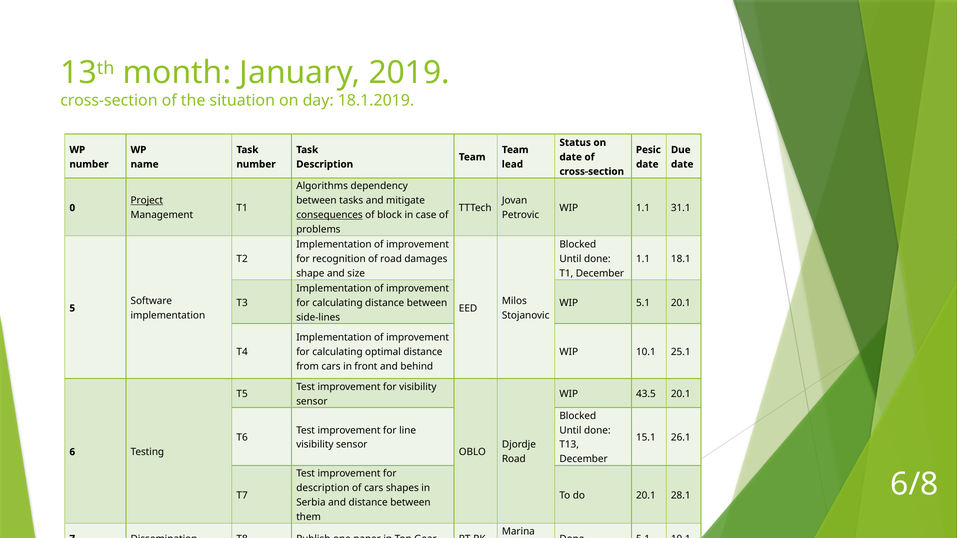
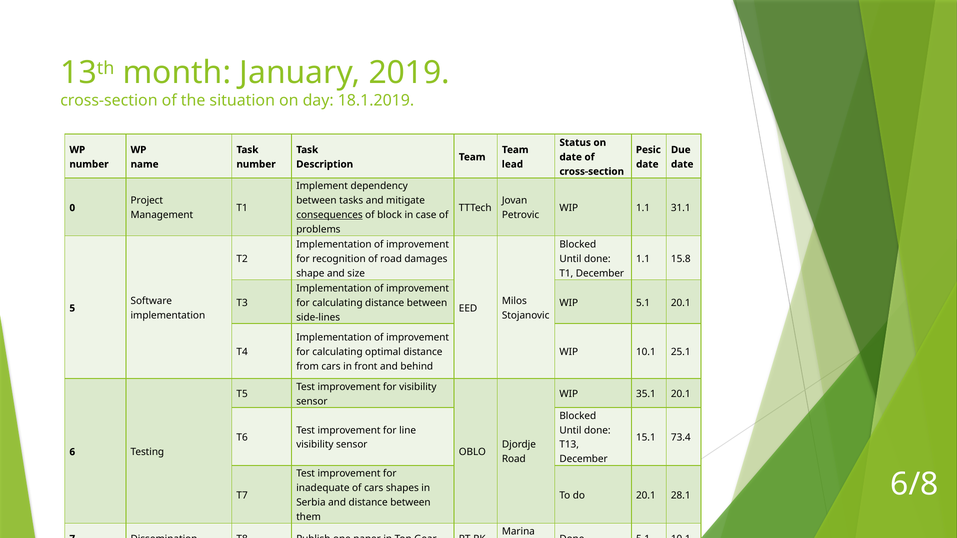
Algorithms: Algorithms -> Implement
Project underline: present -> none
18.1: 18.1 -> 15.8
43.5: 43.5 -> 35.1
26.1: 26.1 -> 73.4
description at (323, 488): description -> inadequate
